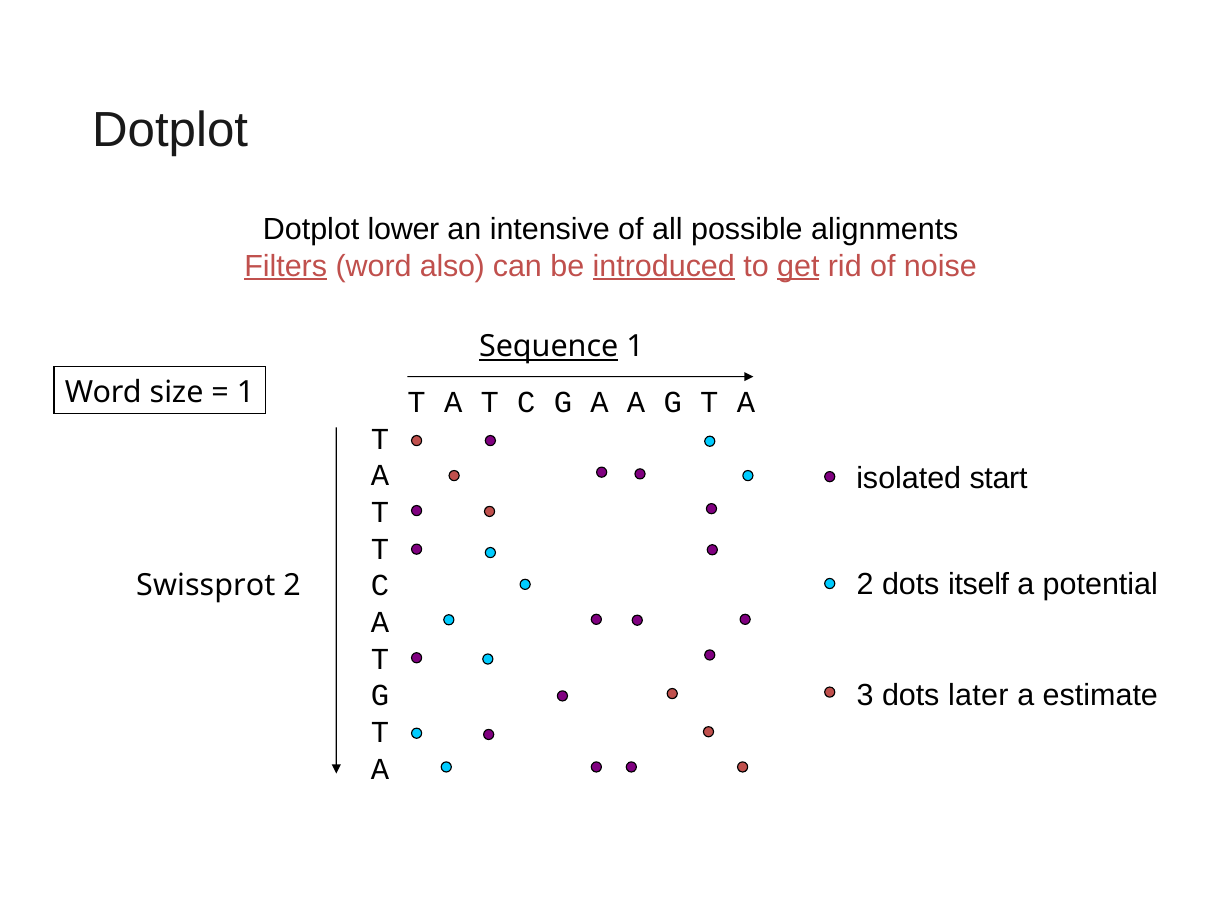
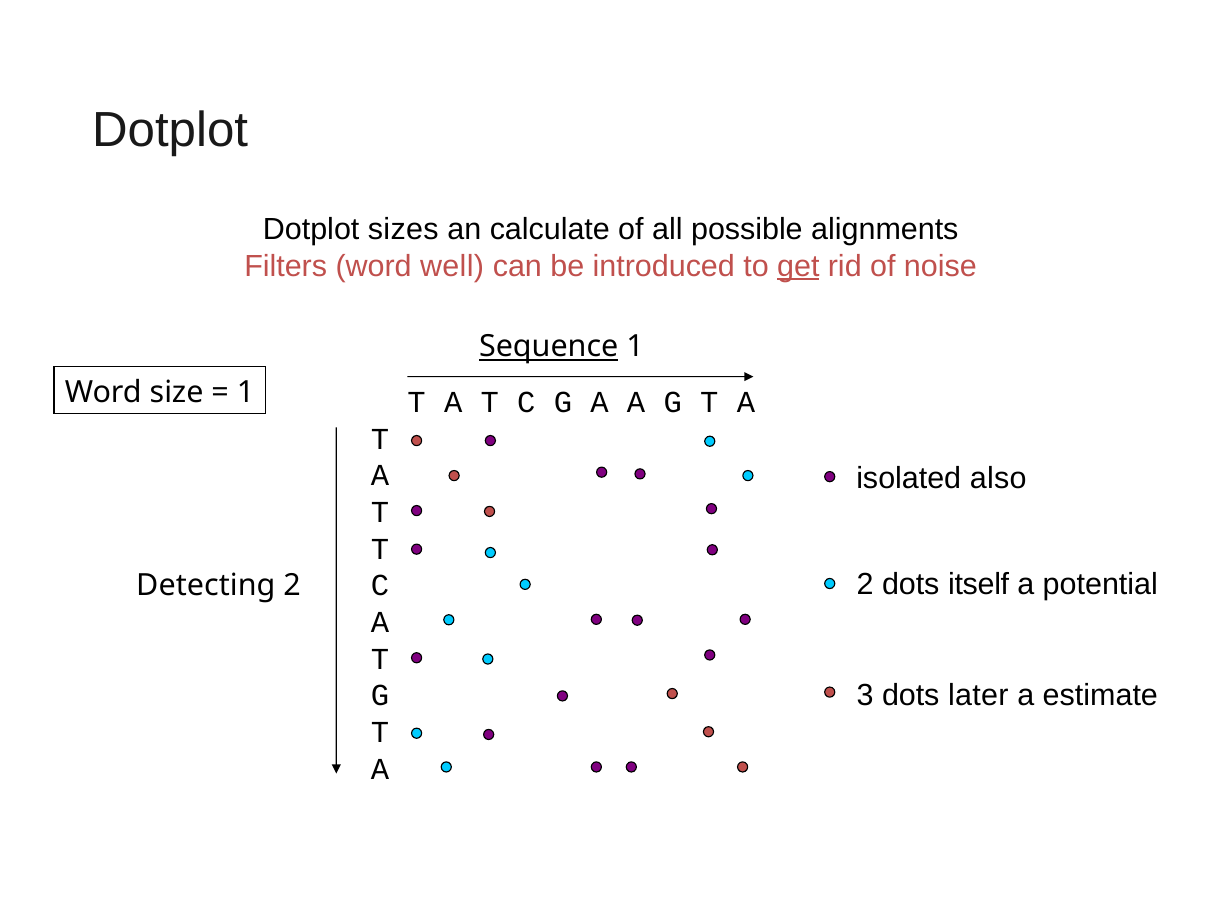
lower: lower -> sizes
intensive: intensive -> calculate
Filters underline: present -> none
also: also -> well
introduced underline: present -> none
start: start -> also
Swissprot: Swissprot -> Detecting
